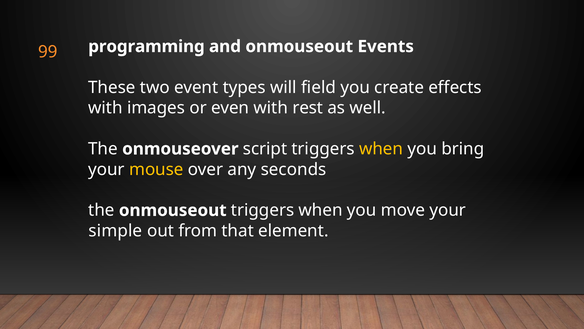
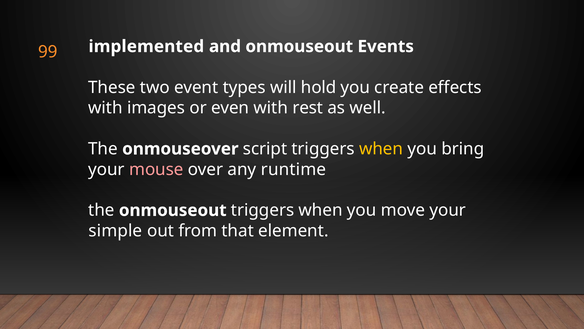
programming: programming -> implemented
field: field -> hold
mouse colour: yellow -> pink
seconds: seconds -> runtime
